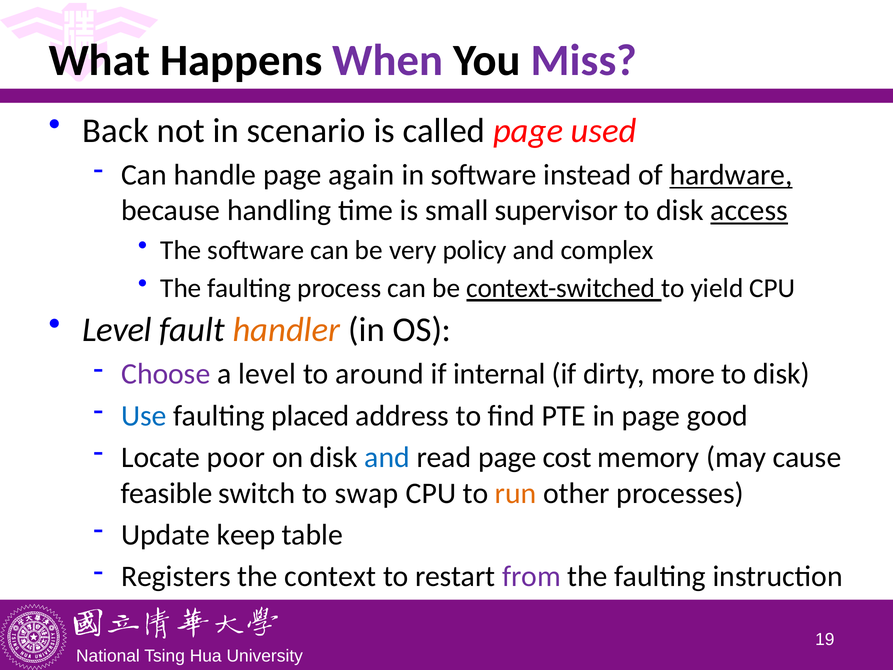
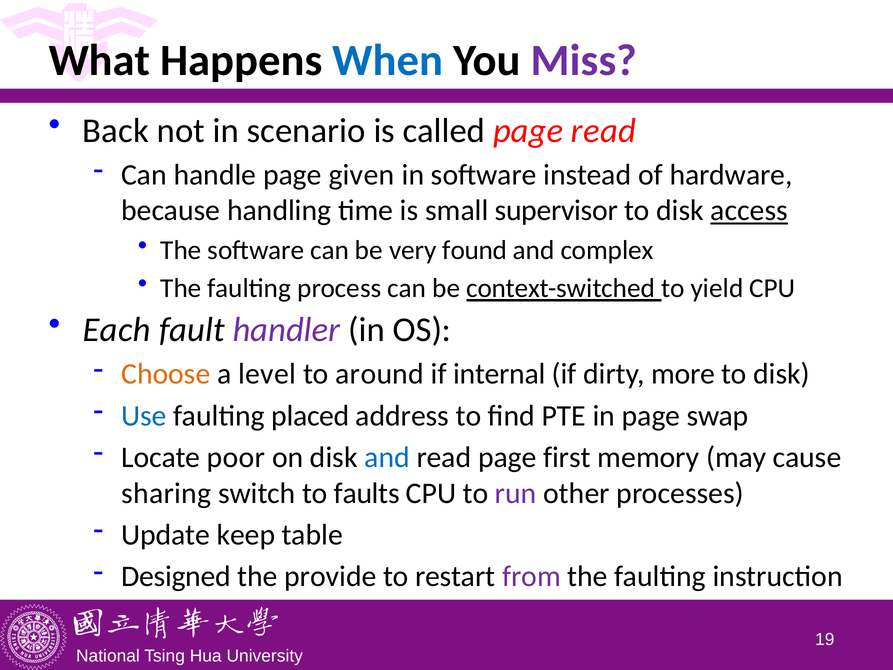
When colour: purple -> blue
page used: used -> read
again: again -> given
hardware underline: present -> none
policy: policy -> found
Level at (117, 330): Level -> Each
handler colour: orange -> purple
Choose colour: purple -> orange
good: good -> swap
cost: cost -> first
feasible: feasible -> sharing
swap: swap -> faults
run colour: orange -> purple
Registers: Registers -> Designed
context: context -> provide
